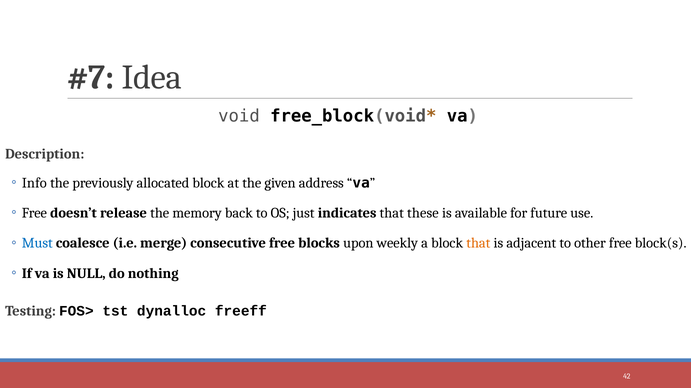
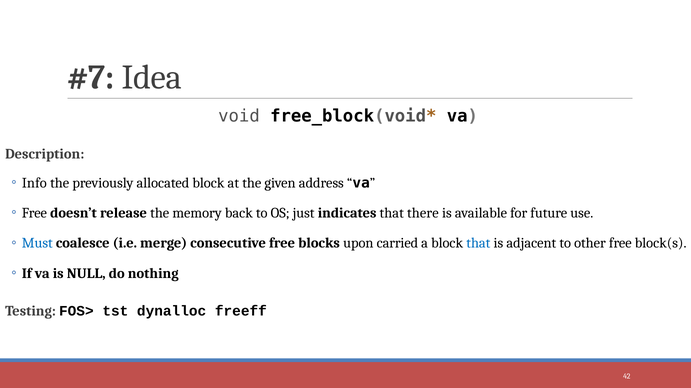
these: these -> there
weekly: weekly -> carried
that at (478, 244) colour: orange -> blue
